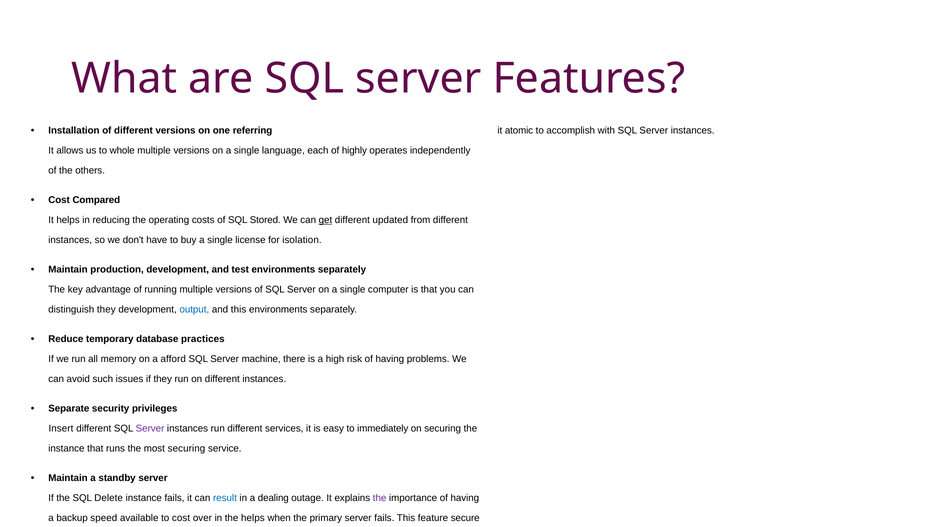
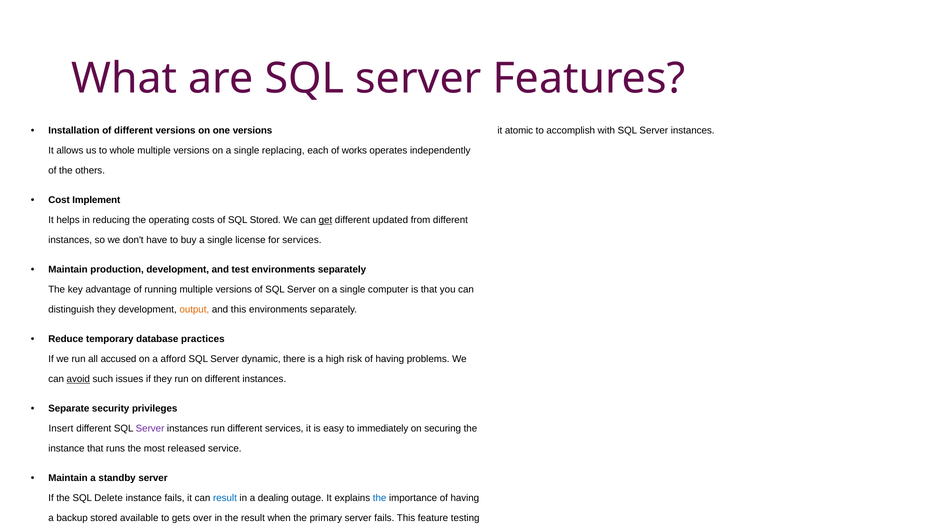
one referring: referring -> versions
language: language -> replacing
highly: highly -> works
Compared: Compared -> Implement
for isolation: isolation -> services
output colour: blue -> orange
memory: memory -> accused
machine: machine -> dynamic
avoid underline: none -> present
most securing: securing -> released
the at (380, 498) colour: purple -> blue
backup speed: speed -> stored
to cost: cost -> gets
the helps: helps -> result
secure: secure -> testing
